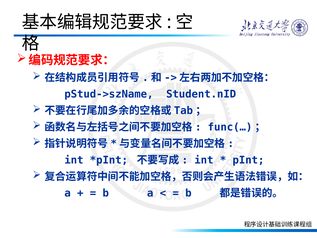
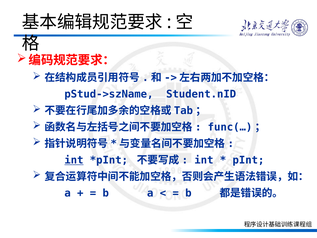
int at (74, 160) underline: none -> present
